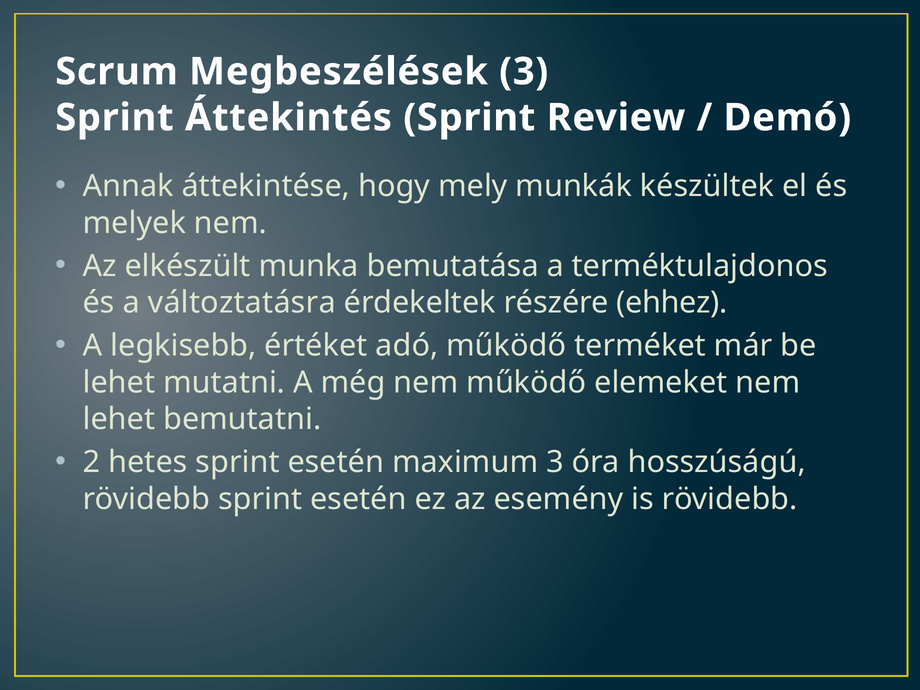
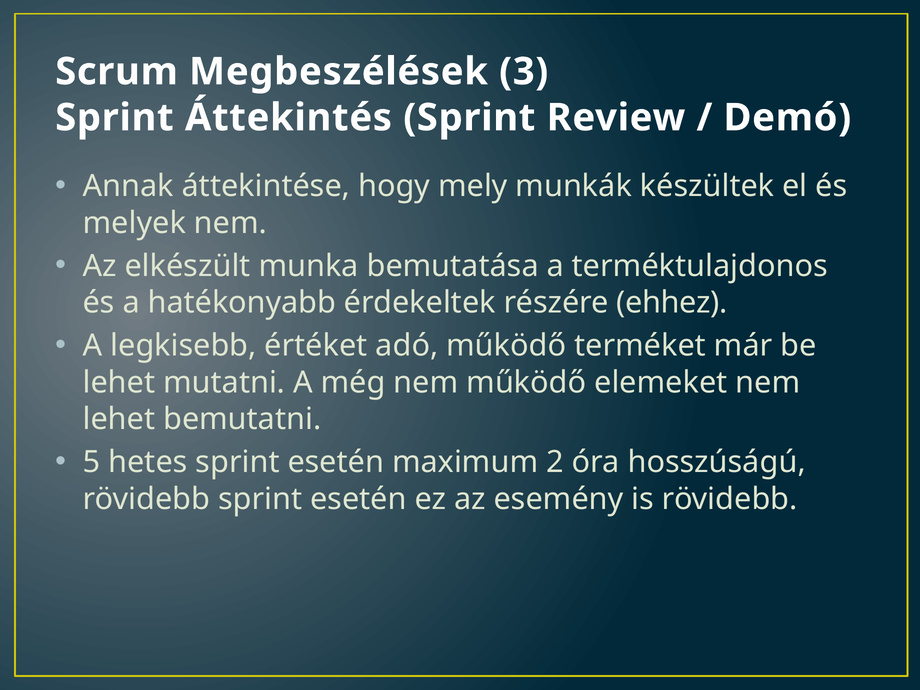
változtatásra: változtatásra -> hatékonyabb
2: 2 -> 5
maximum 3: 3 -> 2
